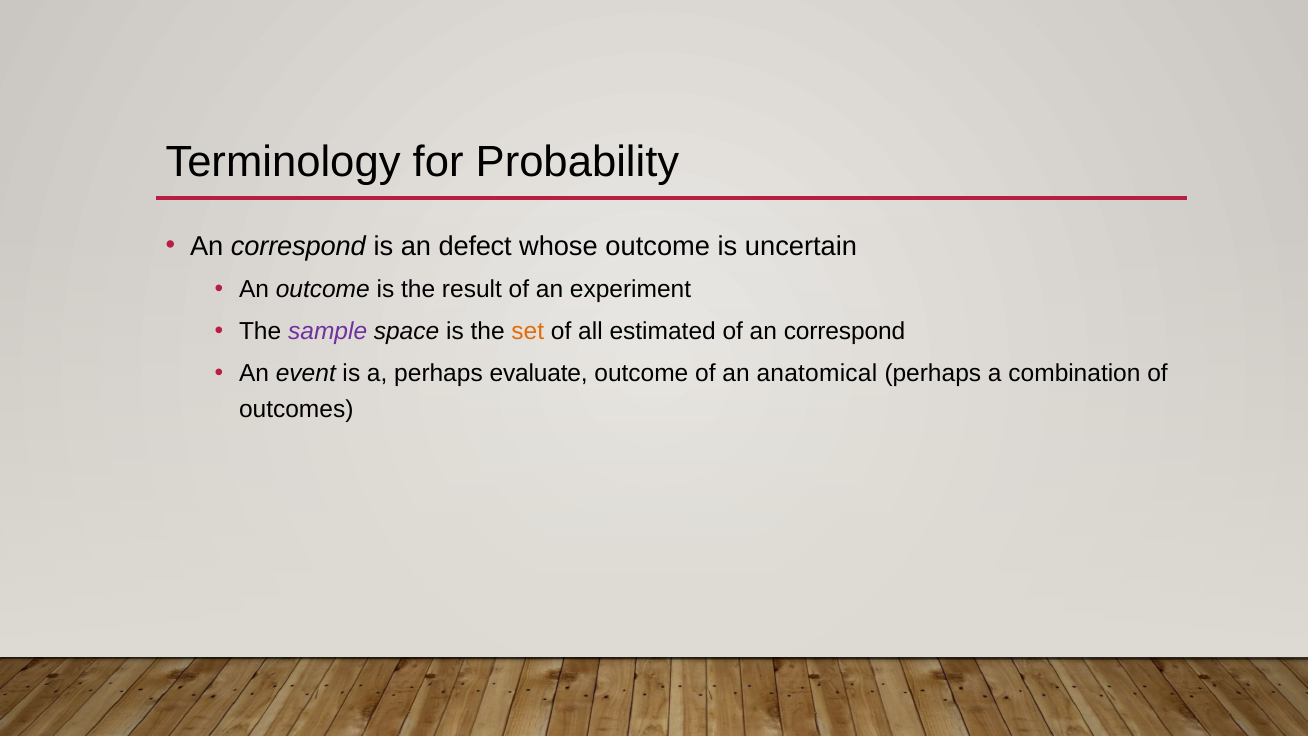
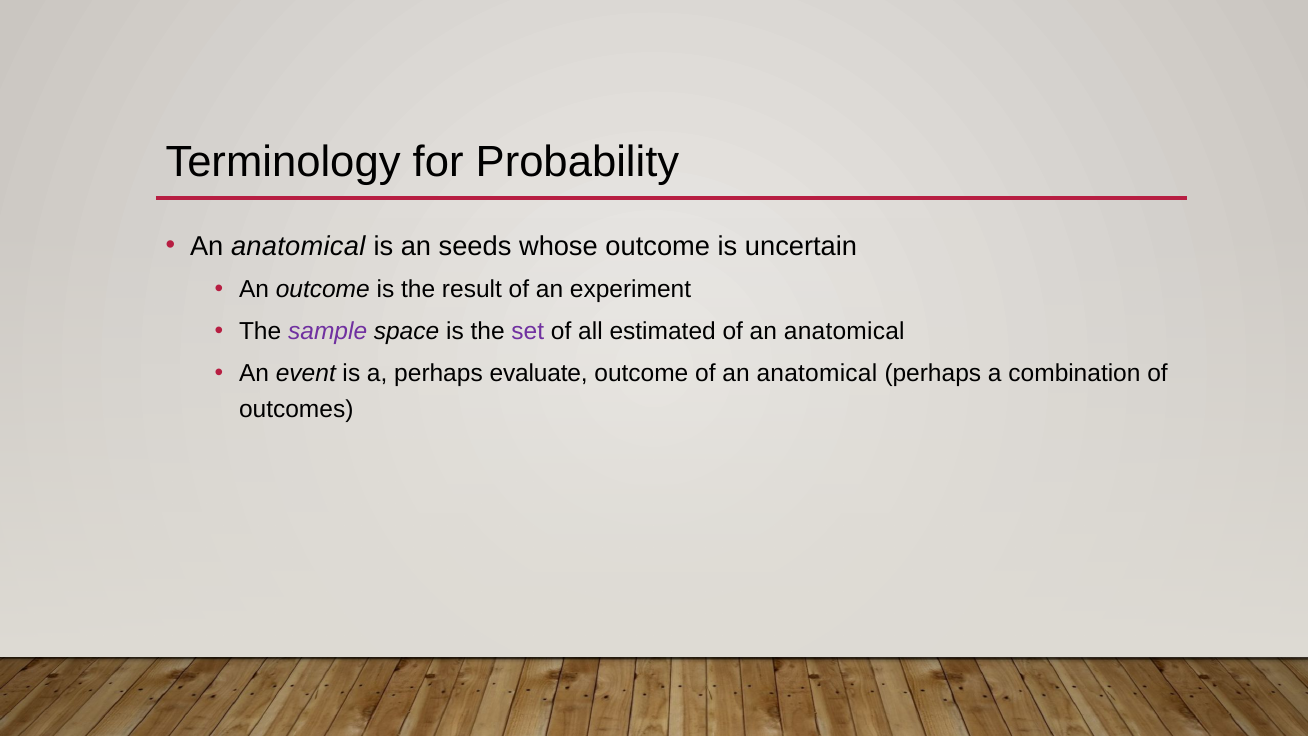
correspond at (298, 246): correspond -> anatomical
defect: defect -> seeds
set colour: orange -> purple
correspond at (844, 332): correspond -> anatomical
